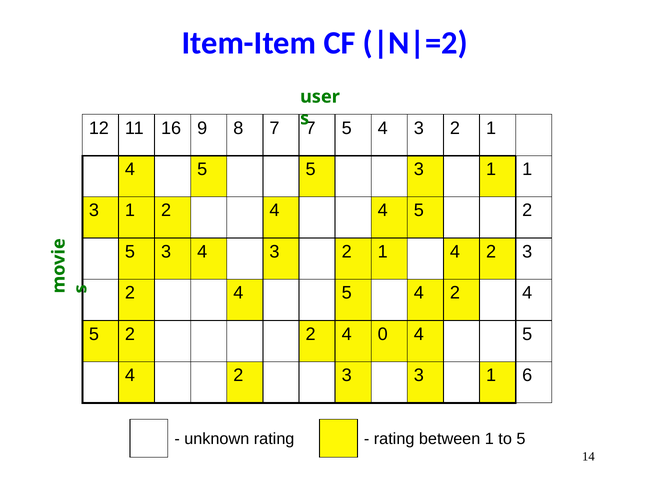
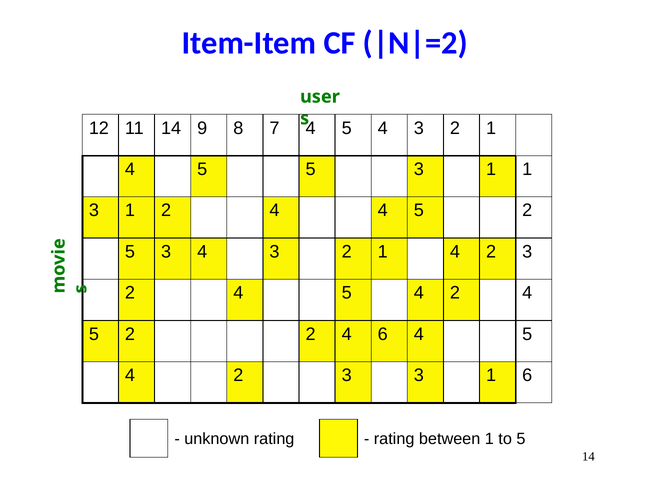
11 16: 16 -> 14
7 7: 7 -> 4
4 0: 0 -> 6
